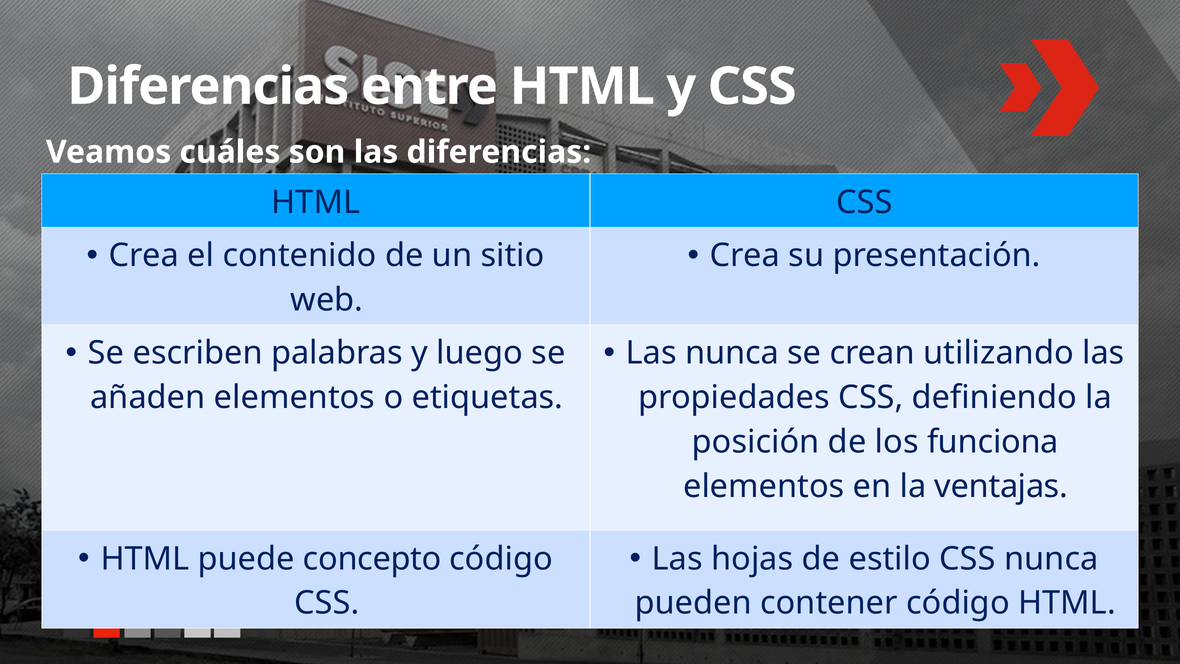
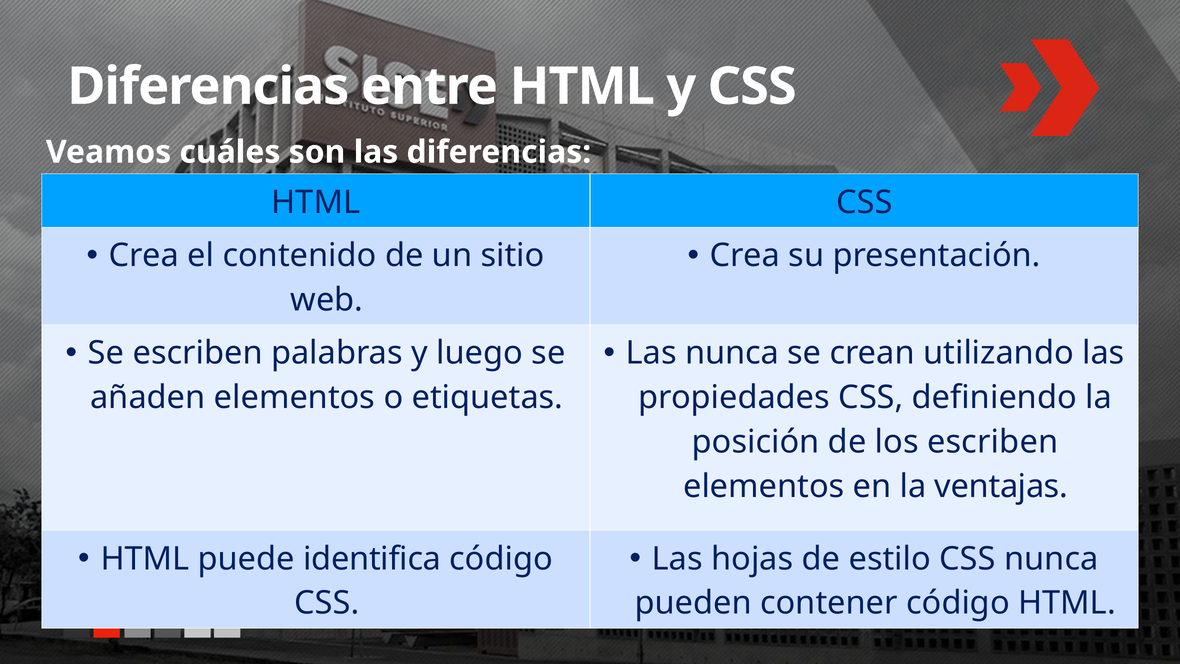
los funciona: funciona -> escriben
concepto: concepto -> identifica
